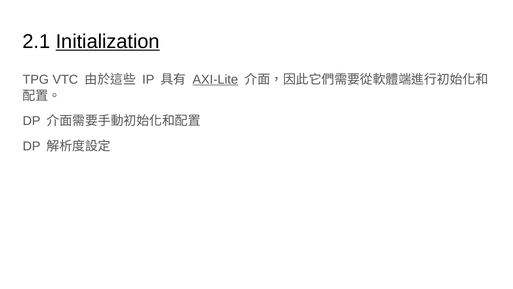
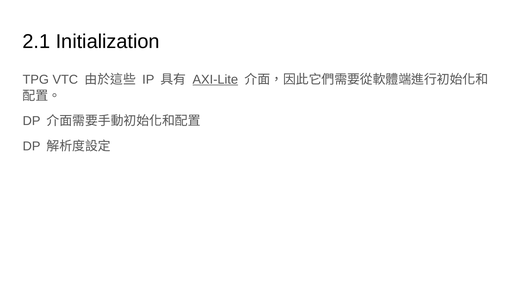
Initialization underline: present -> none
